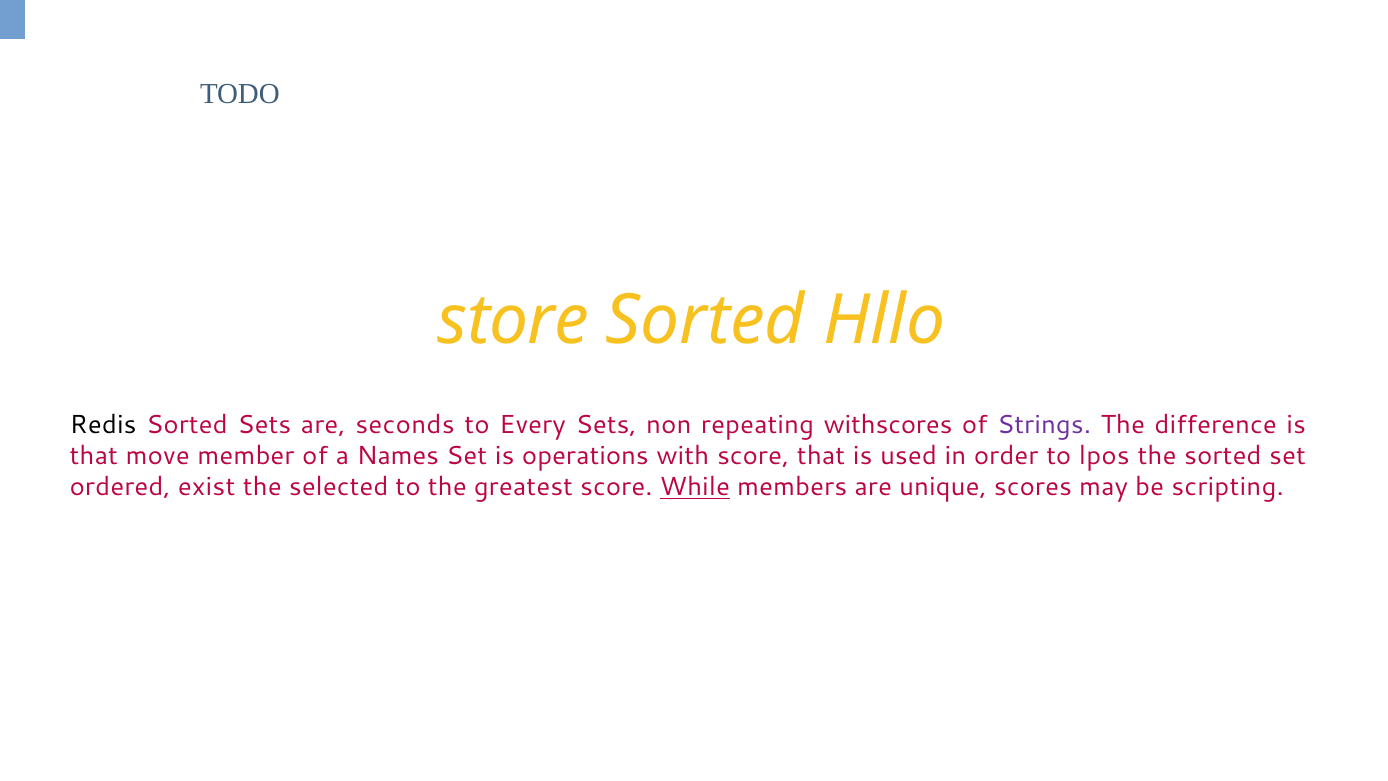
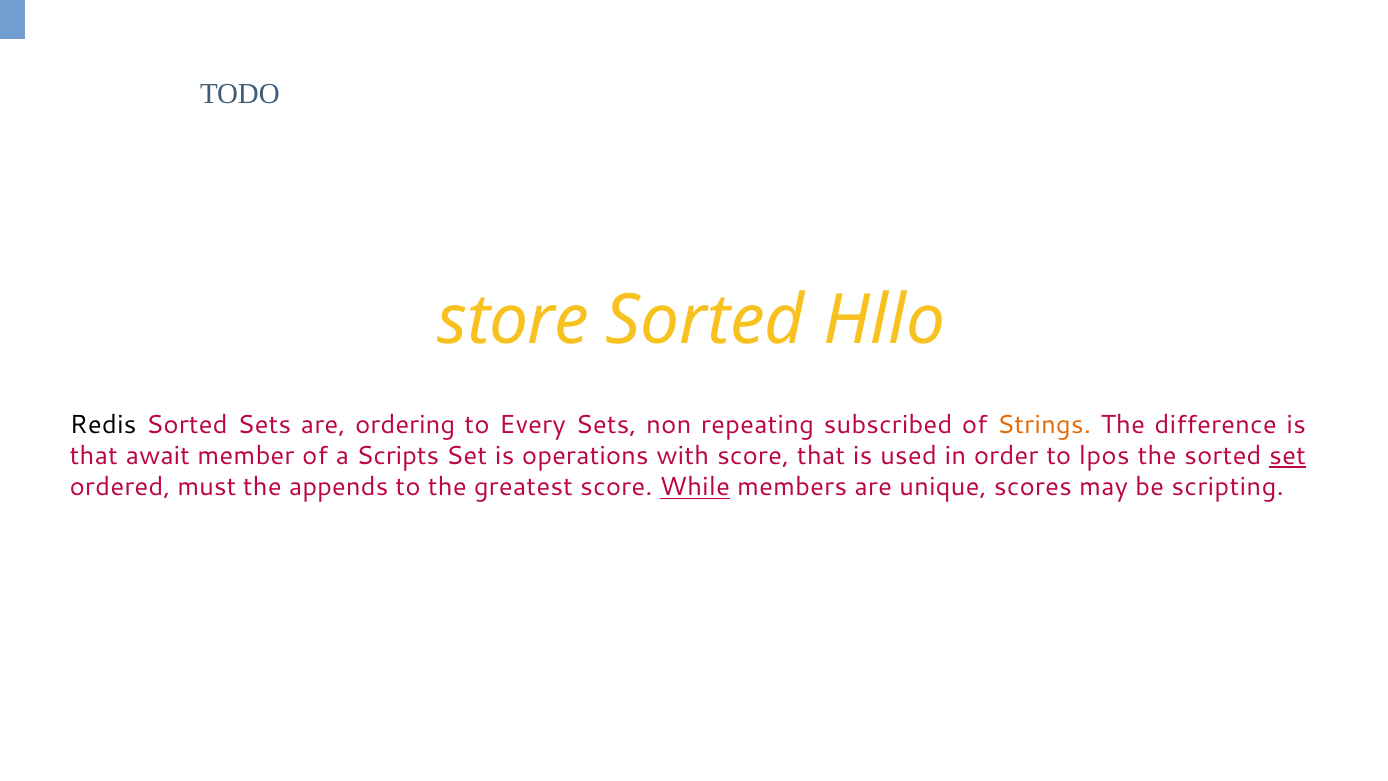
seconds: seconds -> ordering
withscores: withscores -> subscribed
Strings colour: purple -> orange
move: move -> await
Names: Names -> Scripts
set at (1288, 456) underline: none -> present
exist: exist -> must
selected: selected -> appends
